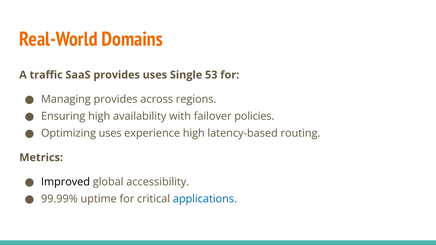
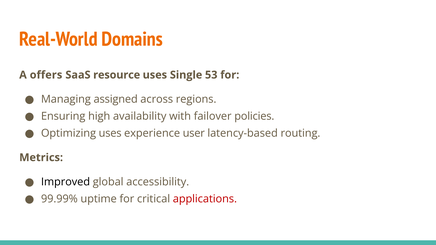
traffic: traffic -> offers
SaaS provides: provides -> resource
Managing provides: provides -> assigned
experience high: high -> user
applications colour: blue -> red
